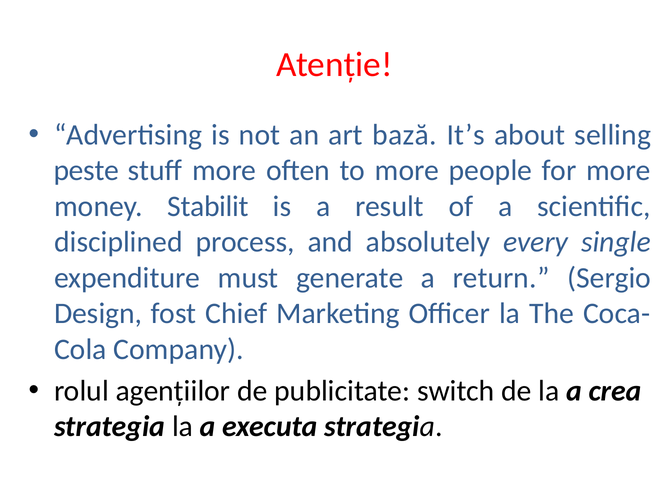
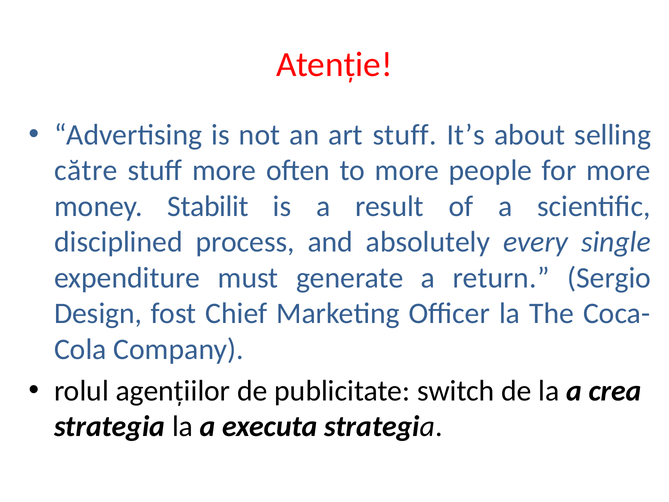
art bază: bază -> stuff
peste: peste -> către
